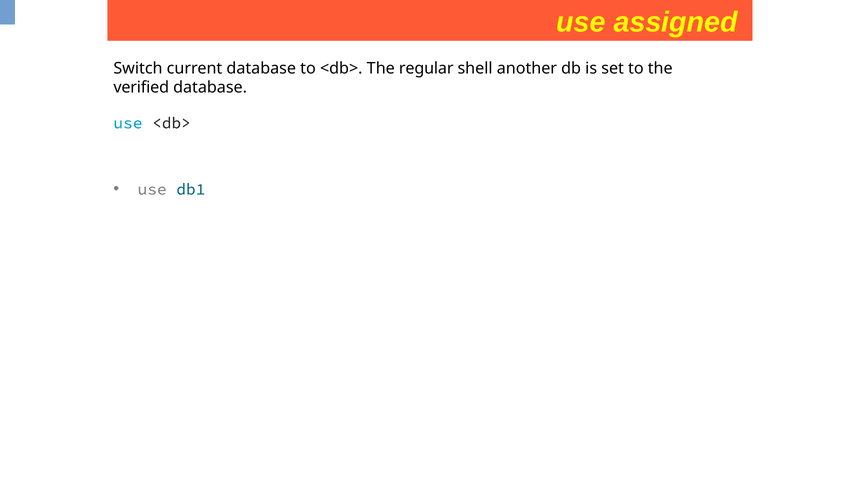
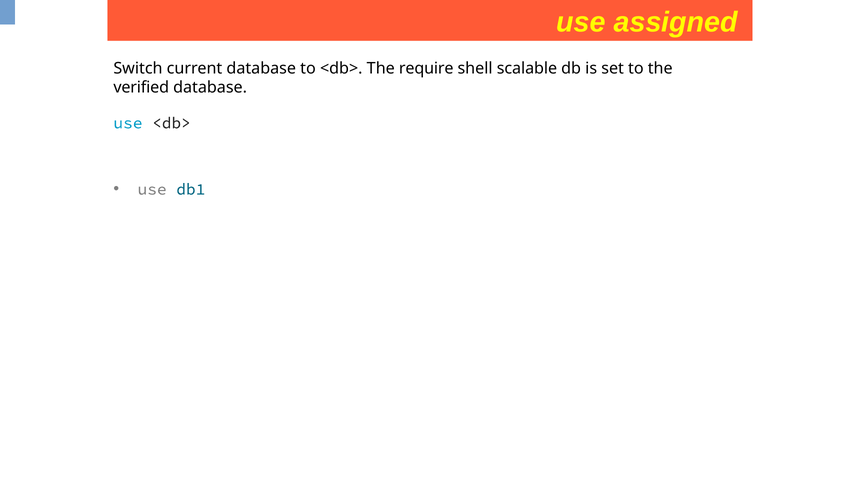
regular: regular -> require
another: another -> scalable
